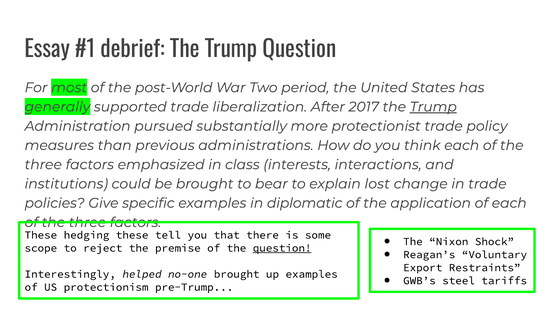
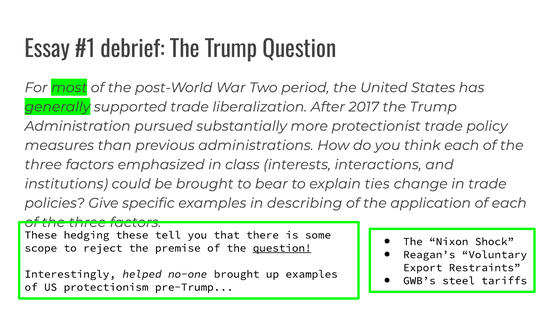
Trump at (433, 107) underline: present -> none
lost: lost -> ties
diplomatic: diplomatic -> describing
